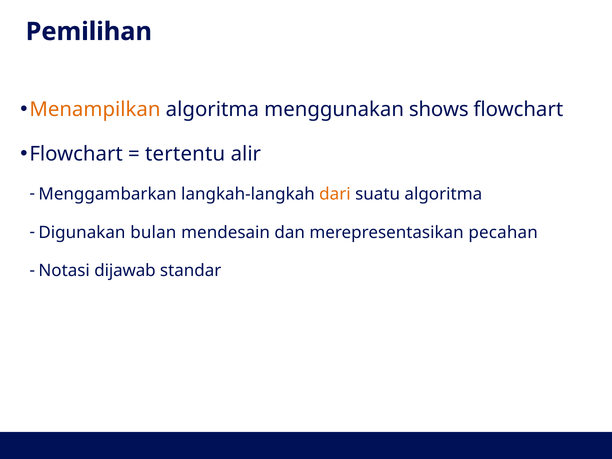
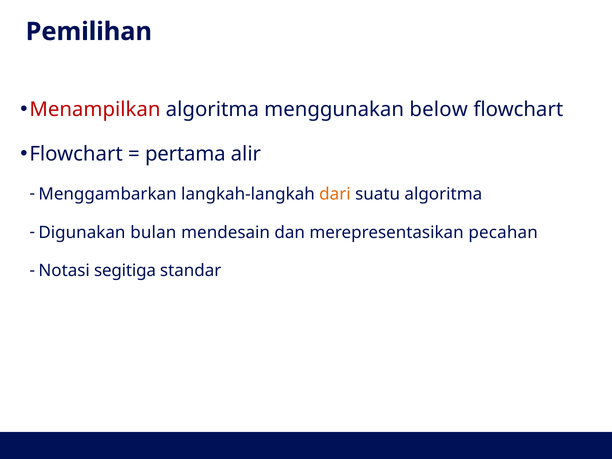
Menampilkan colour: orange -> red
shows: shows -> below
tertentu: tertentu -> pertama
dijawab: dijawab -> segitiga
